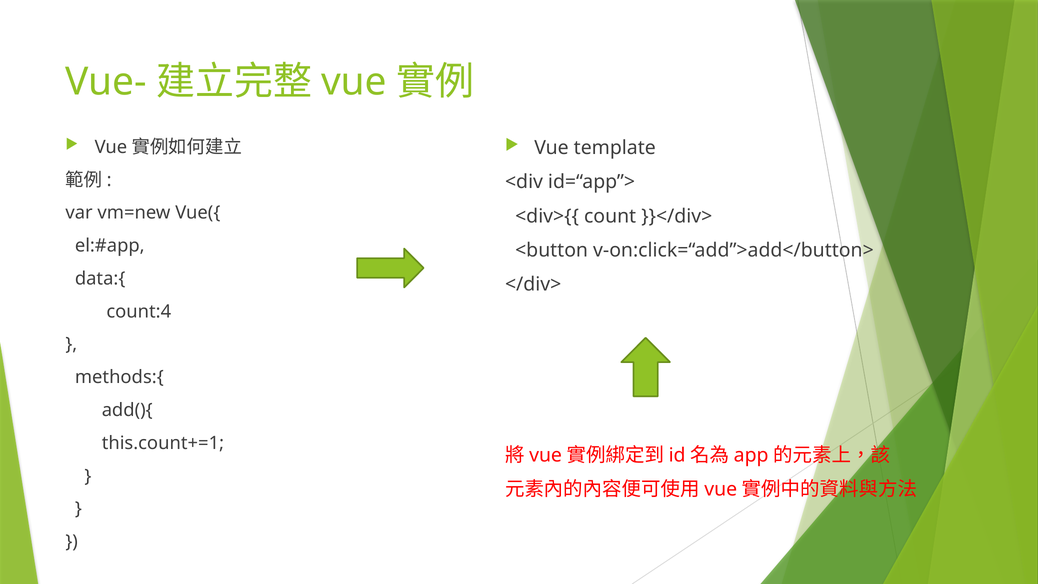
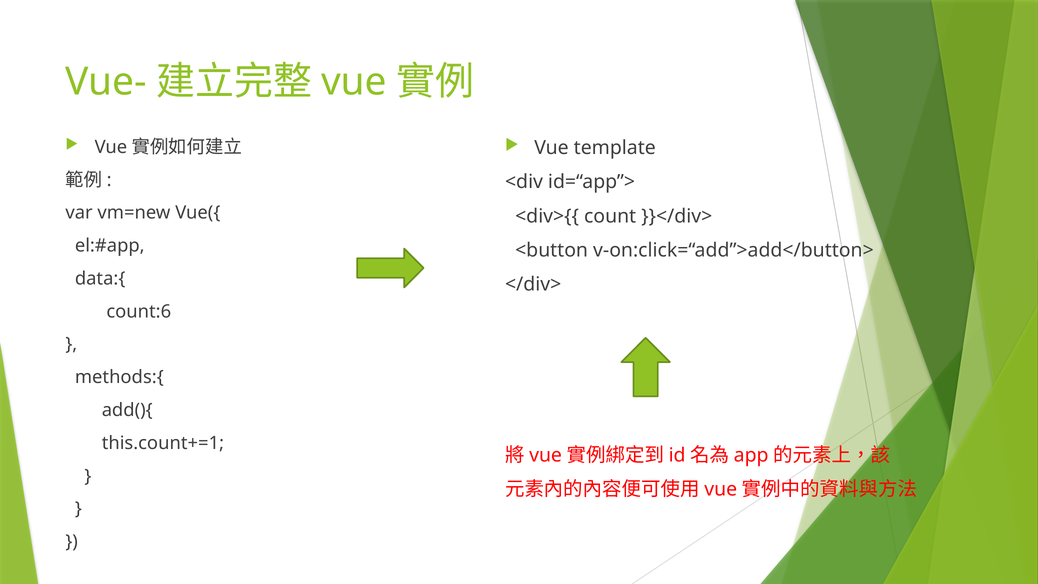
count:4: count:4 -> count:6
